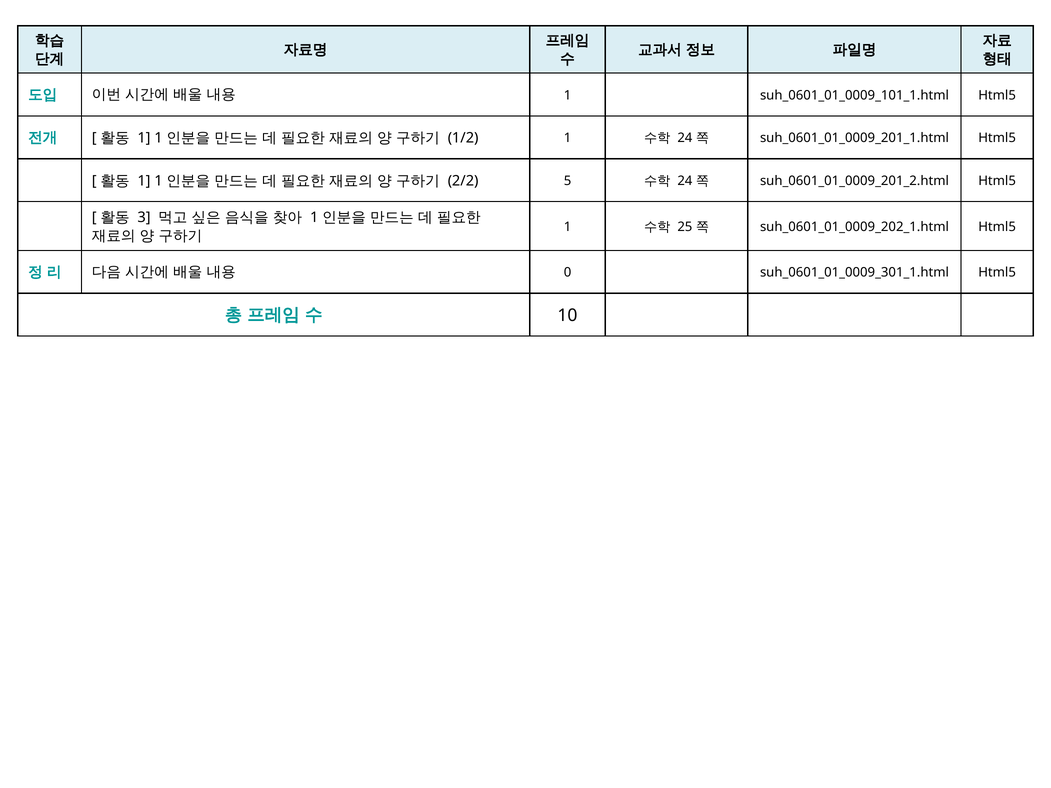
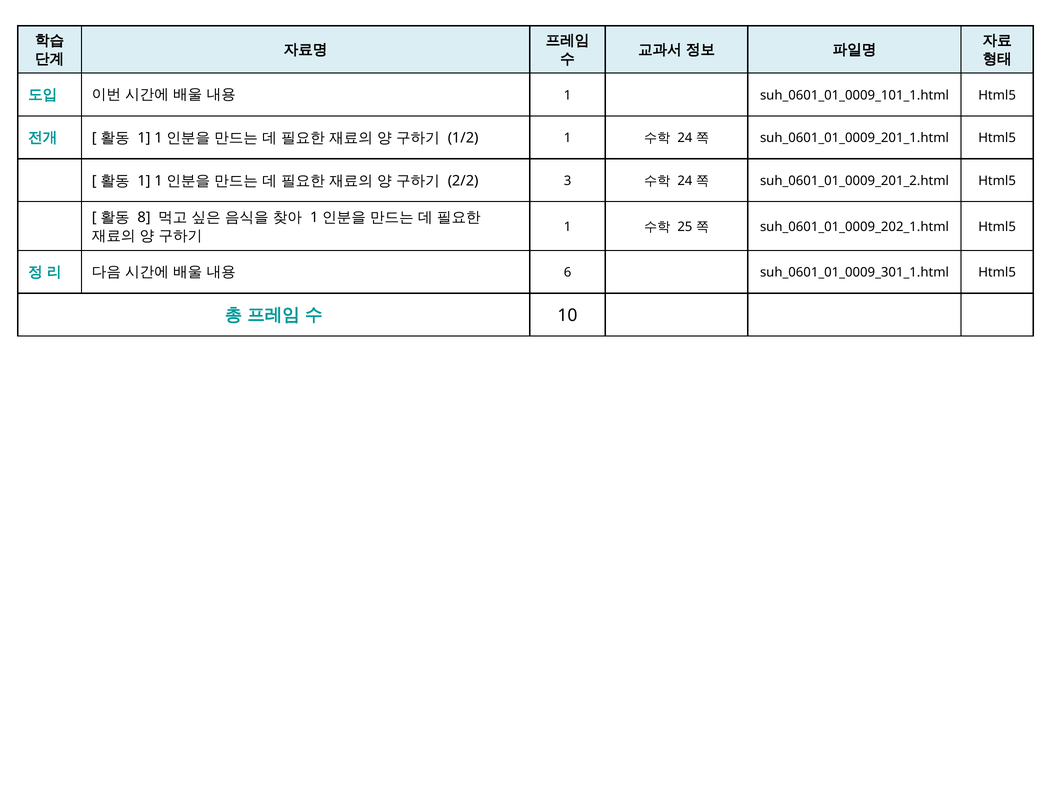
5: 5 -> 3
3: 3 -> 8
0: 0 -> 6
